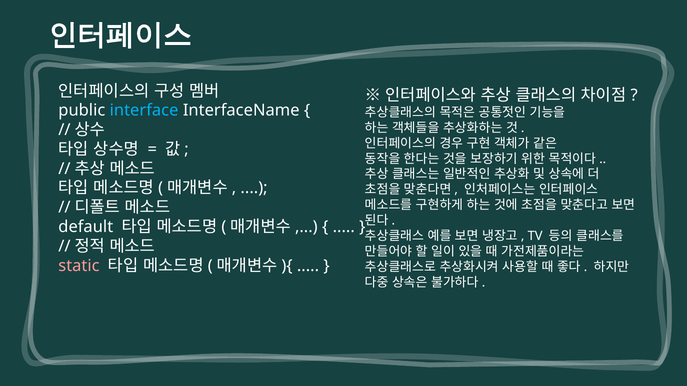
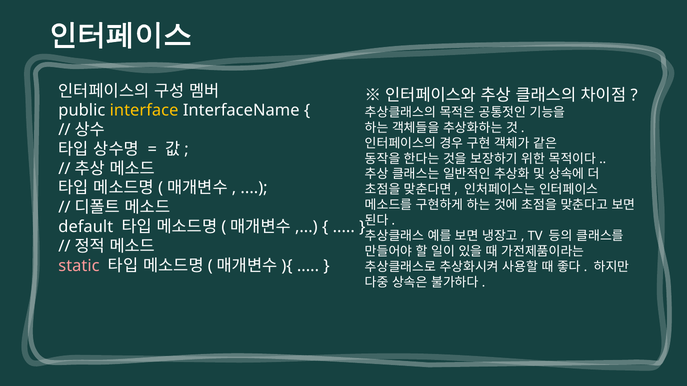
interface colour: light blue -> yellow
